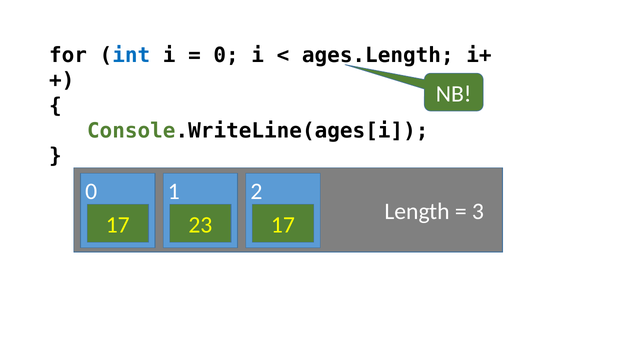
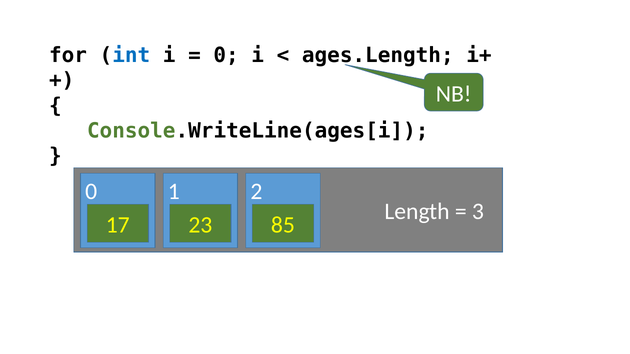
23 17: 17 -> 85
